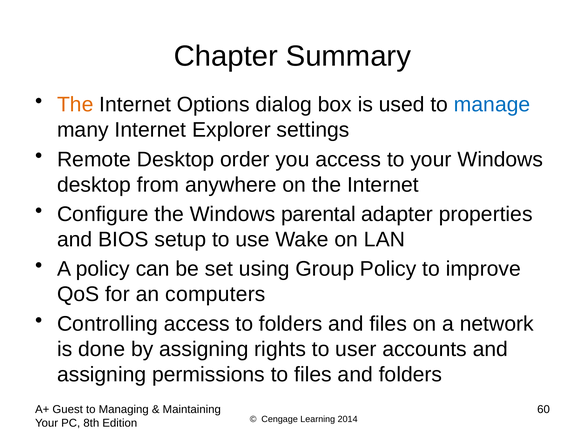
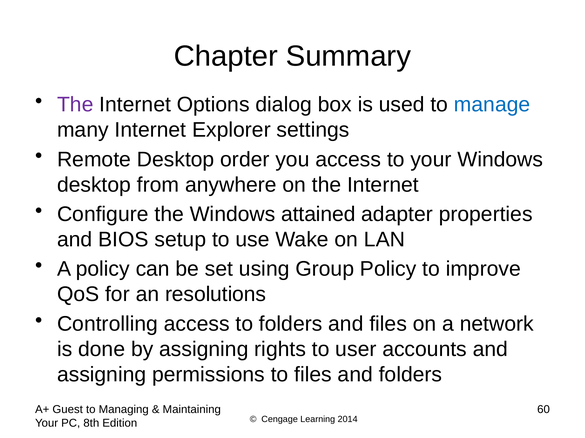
The at (75, 105) colour: orange -> purple
parental: parental -> attained
computers: computers -> resolutions
